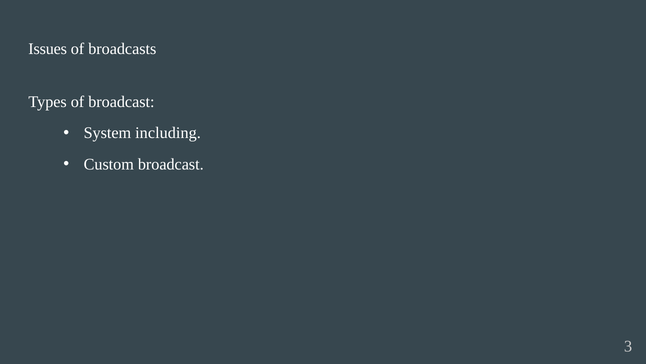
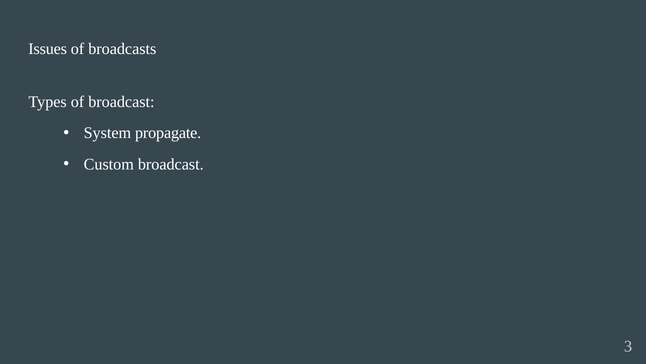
including: including -> propagate
